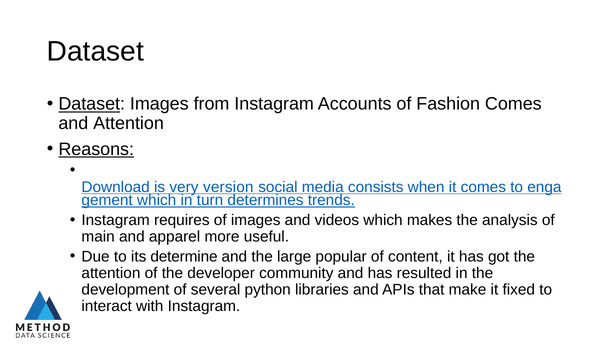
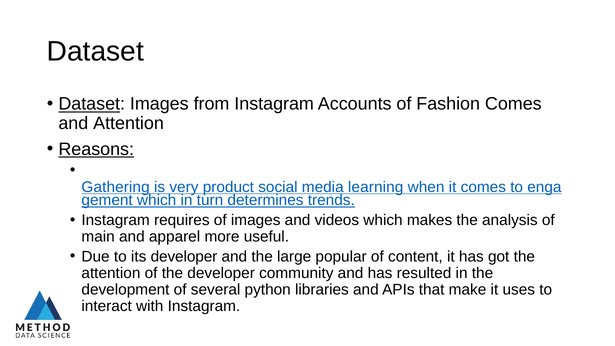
Download: Download -> Gathering
version: version -> product
consists: consists -> learning
its determine: determine -> developer
fixed: fixed -> uses
